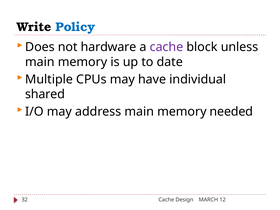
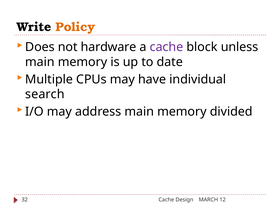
Policy colour: blue -> orange
shared: shared -> search
needed: needed -> divided
